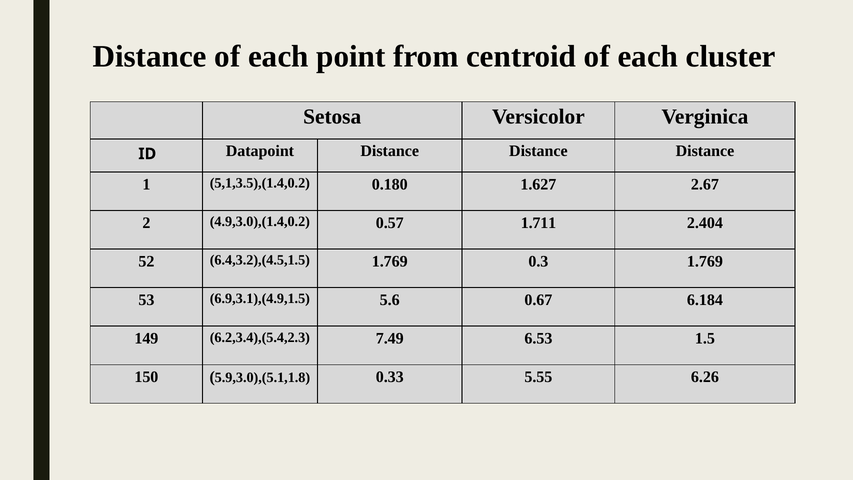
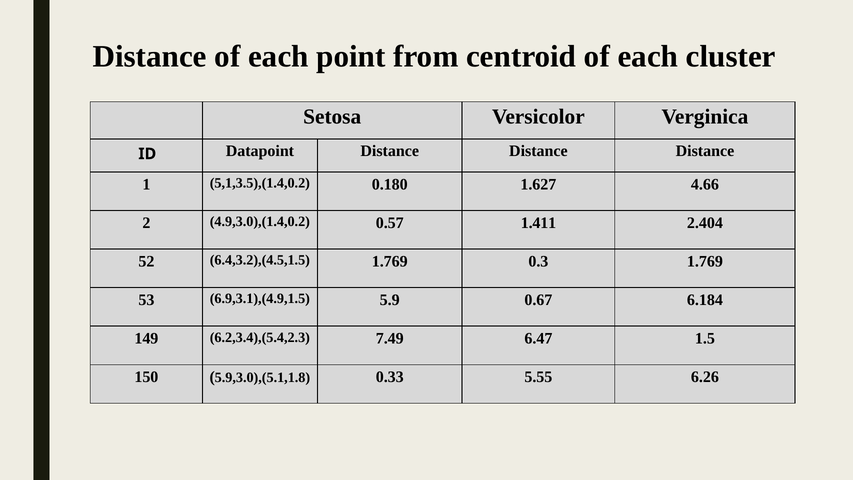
2.67: 2.67 -> 4.66
1.711: 1.711 -> 1.411
5.6: 5.6 -> 5.9
6.53: 6.53 -> 6.47
